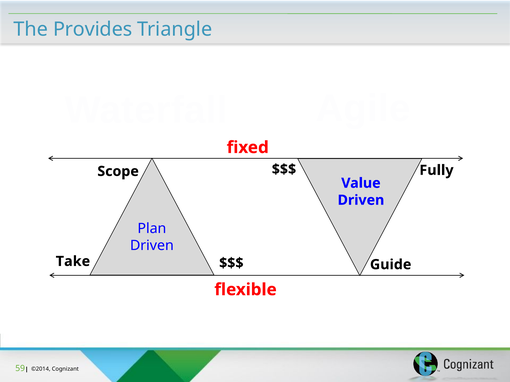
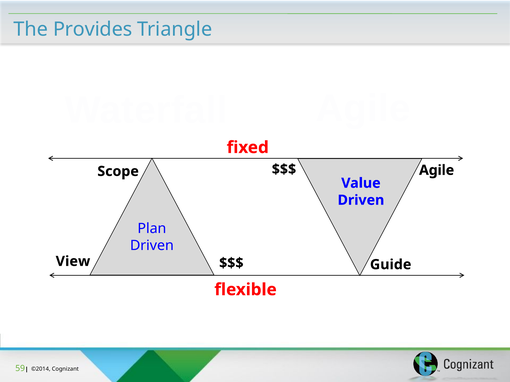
Fully at (436, 170): Fully -> Agile
Take: Take -> View
